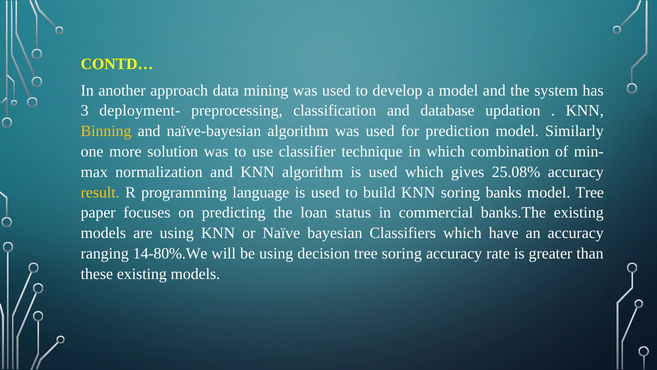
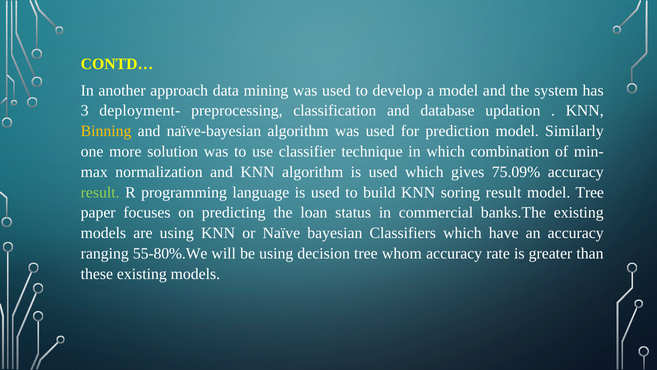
25.08%: 25.08% -> 75.09%
result at (100, 192) colour: yellow -> light green
soring banks: banks -> result
14-80%.We: 14-80%.We -> 55-80%.We
tree soring: soring -> whom
